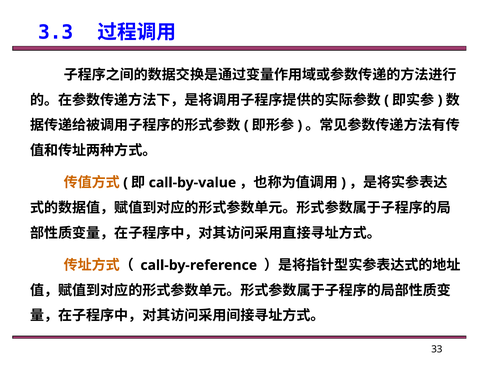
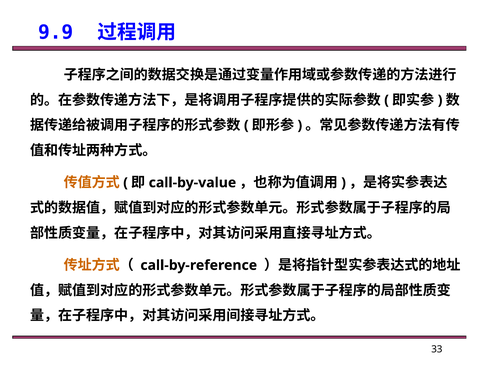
3.3: 3.3 -> 9.9
